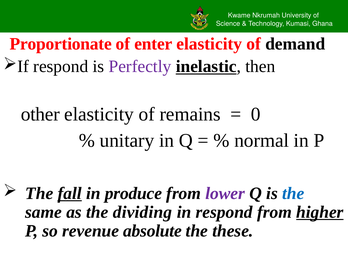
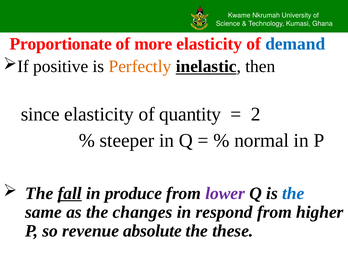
enter: enter -> more
demand colour: black -> blue
respond at (61, 66): respond -> positive
Perfectly colour: purple -> orange
other: other -> since
remains: remains -> quantity
0: 0 -> 2
unitary: unitary -> steeper
dividing: dividing -> changes
higher underline: present -> none
